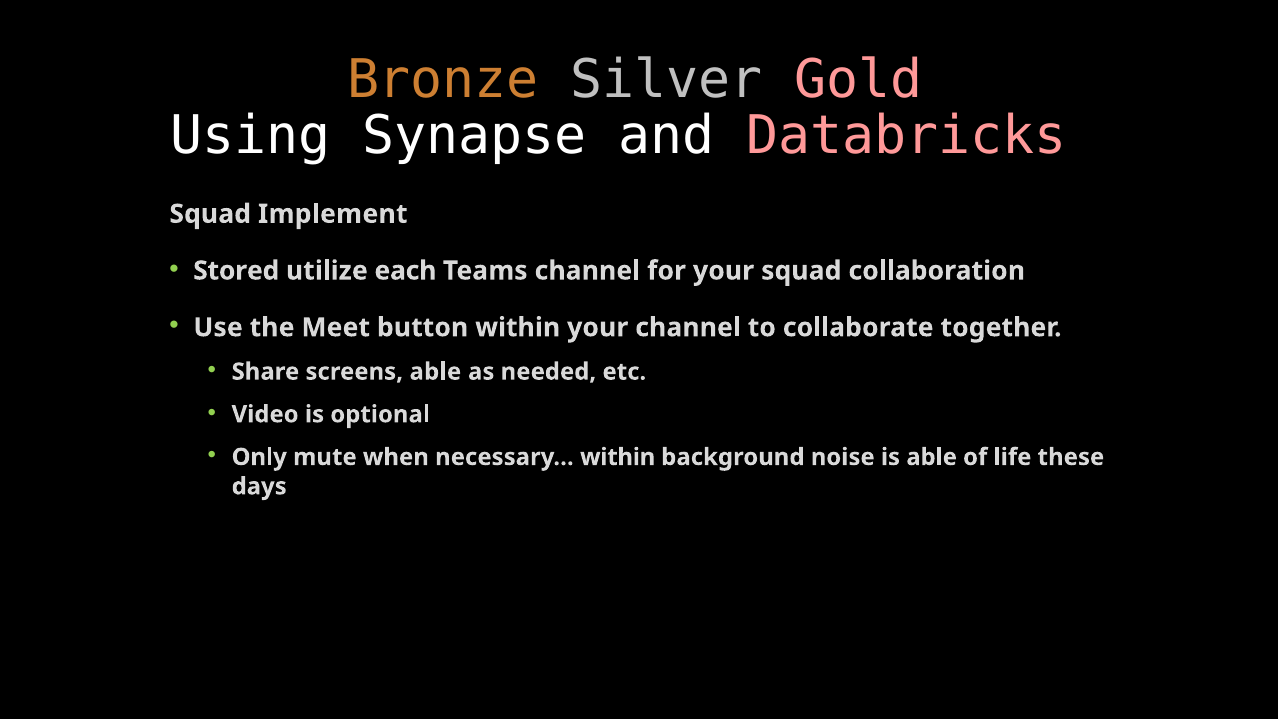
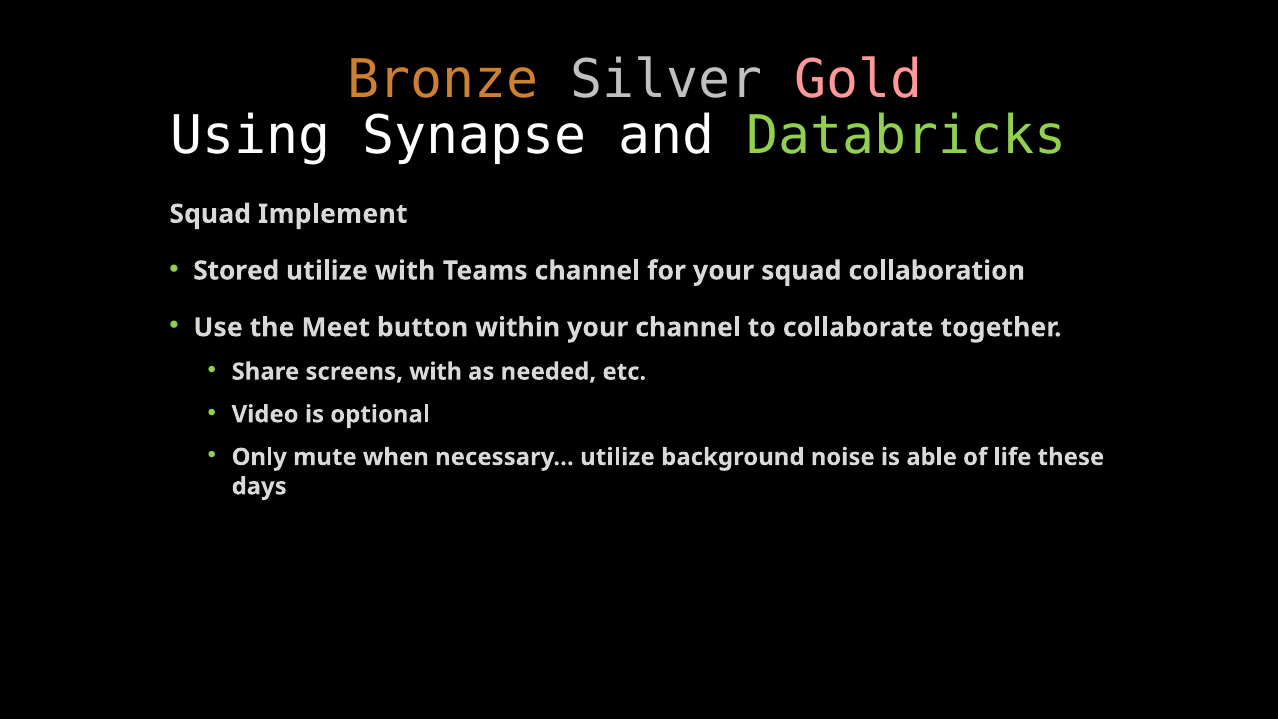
Databricks colour: pink -> light green
utilize each: each -> with
screens able: able -> with
necessary… within: within -> utilize
